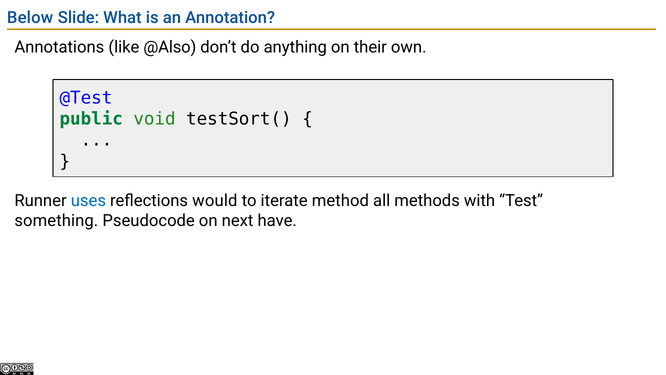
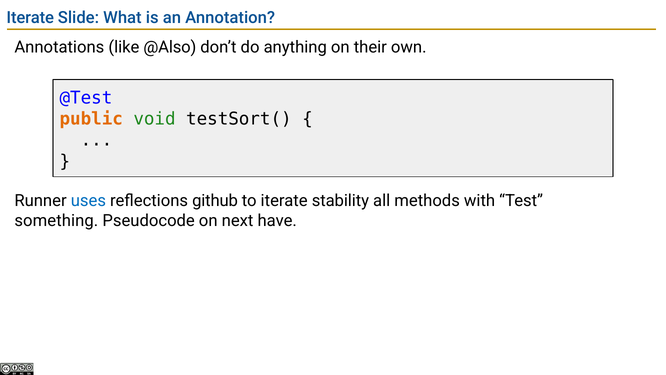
Below at (30, 18): Below -> Iterate
public colour: green -> orange
would: would -> github
method: method -> stability
